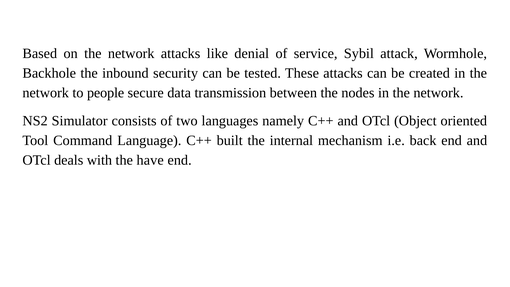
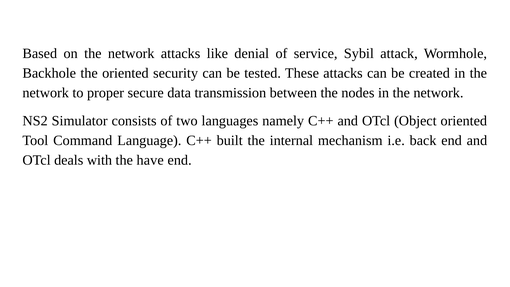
the inbound: inbound -> oriented
people: people -> proper
